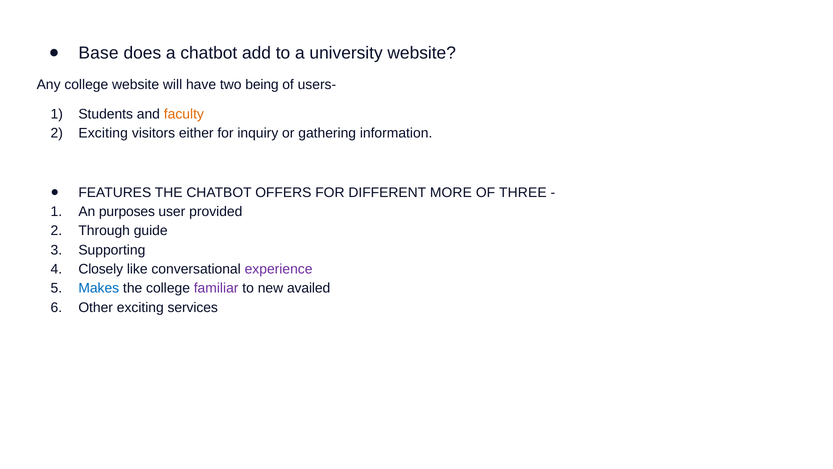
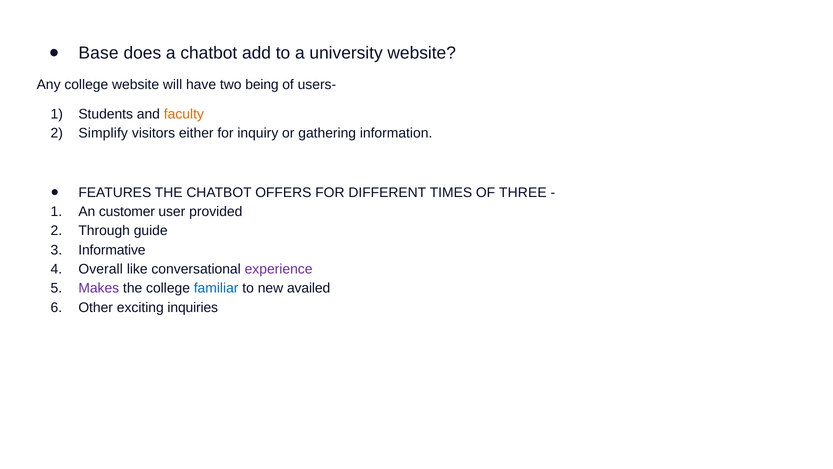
Exciting at (103, 133): Exciting -> Simplify
MORE: MORE -> TIMES
purposes: purposes -> customer
Supporting: Supporting -> Informative
Closely: Closely -> Overall
Makes colour: blue -> purple
familiar colour: purple -> blue
services: services -> inquiries
